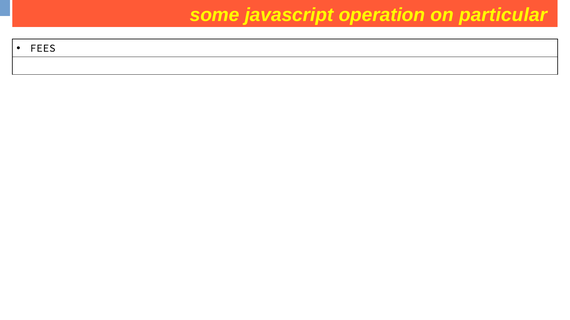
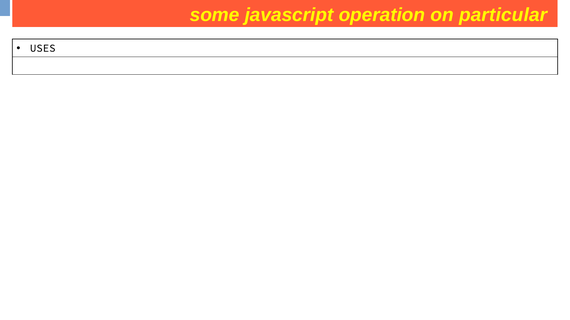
FEES: FEES -> USES
